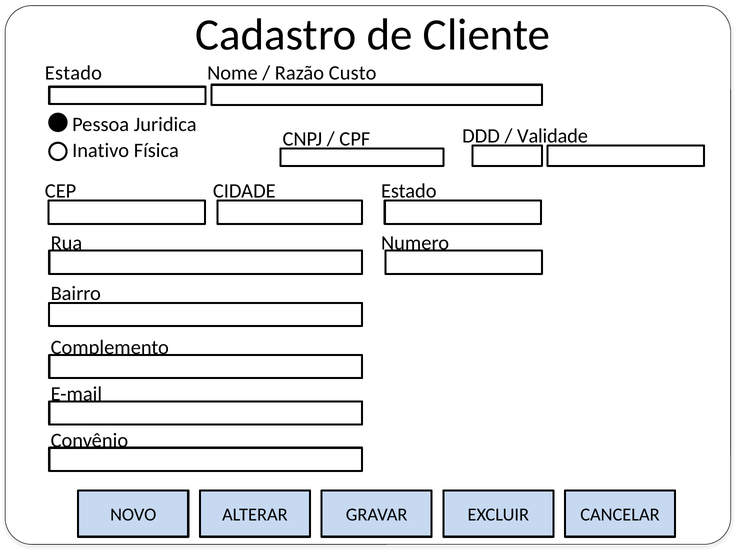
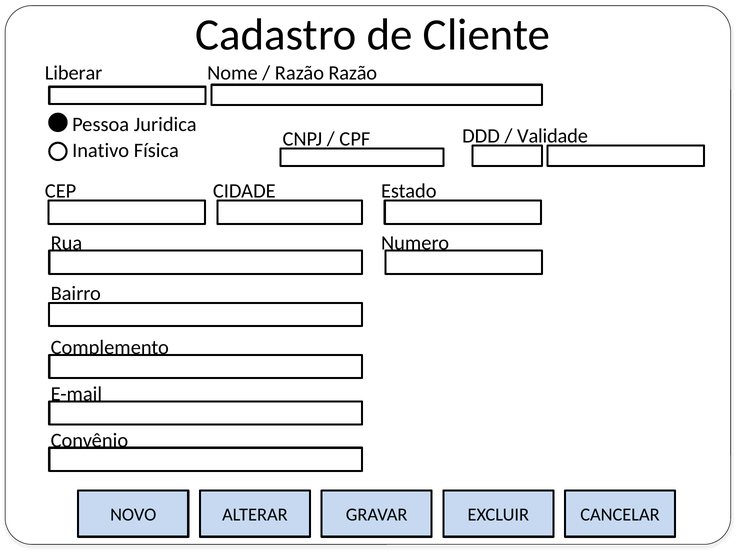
Estado at (73, 73): Estado -> Liberar
Razão Custo: Custo -> Razão
